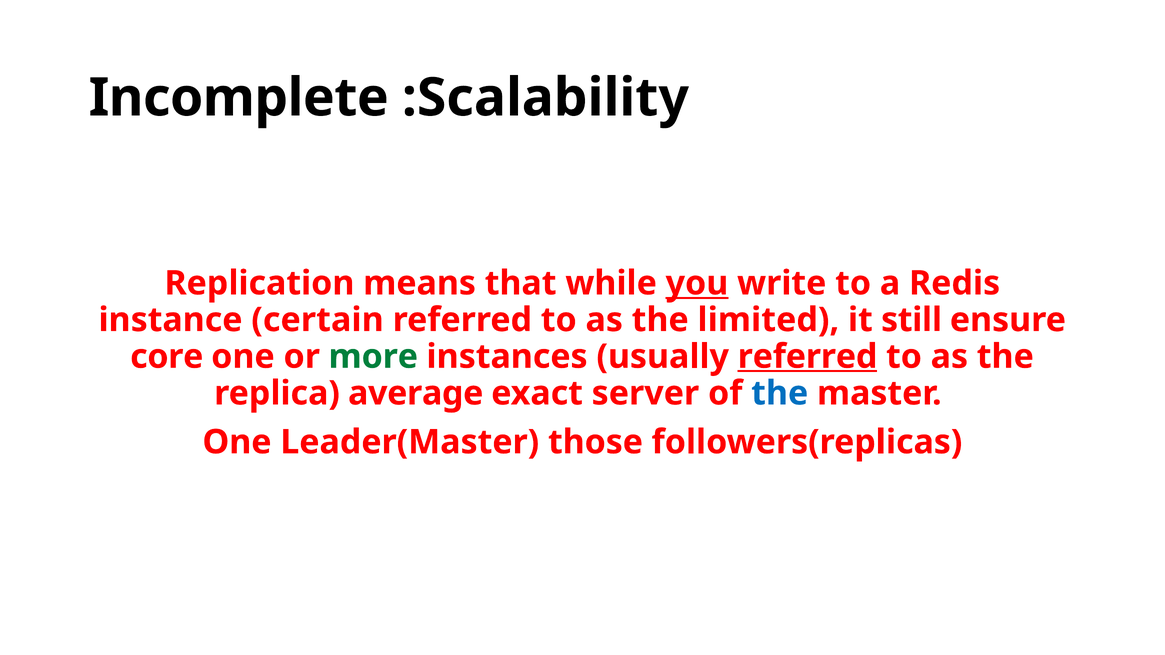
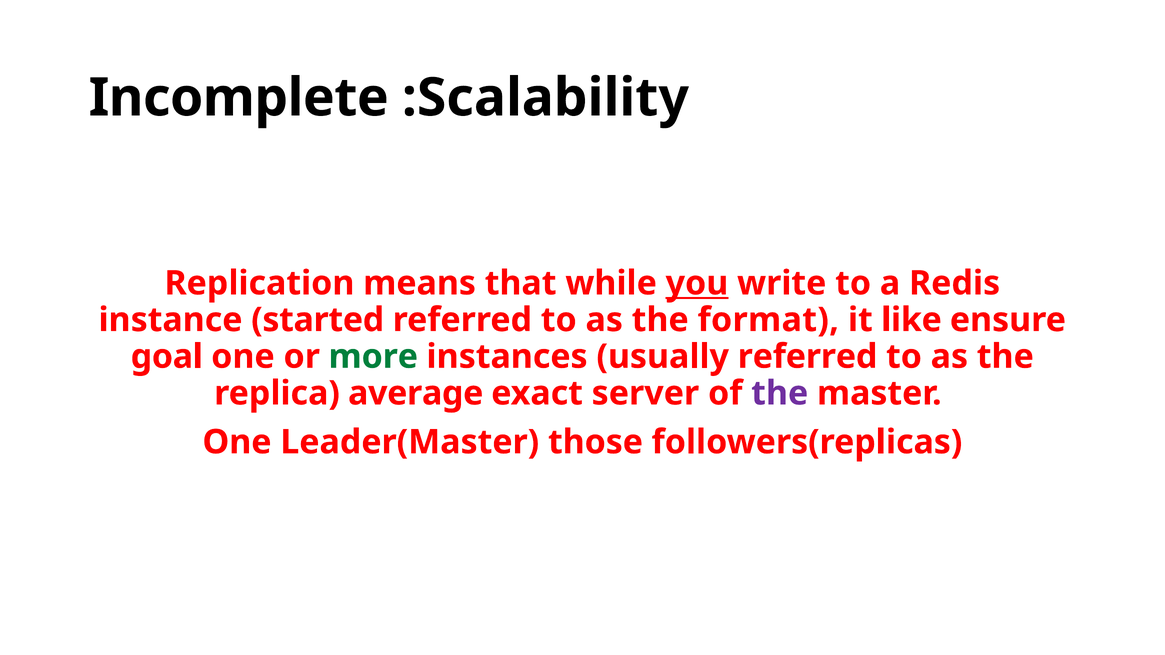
certain: certain -> started
limited: limited -> format
still: still -> like
core: core -> goal
referred at (808, 357) underline: present -> none
the at (780, 393) colour: blue -> purple
